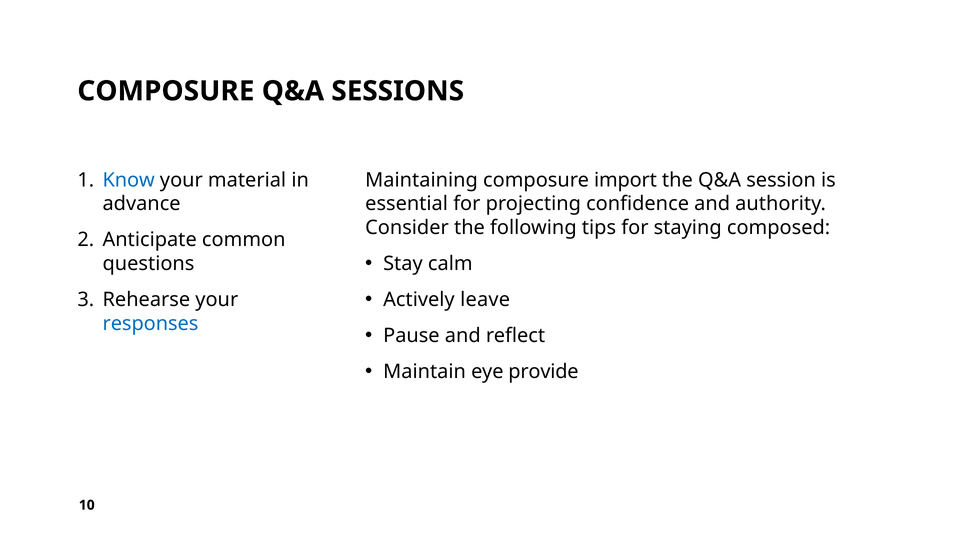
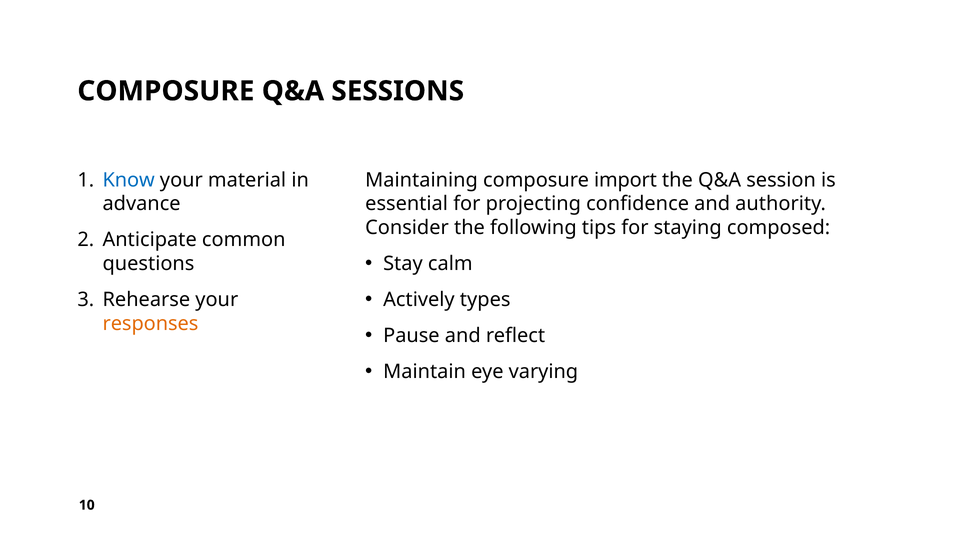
leave: leave -> types
responses colour: blue -> orange
provide: provide -> varying
